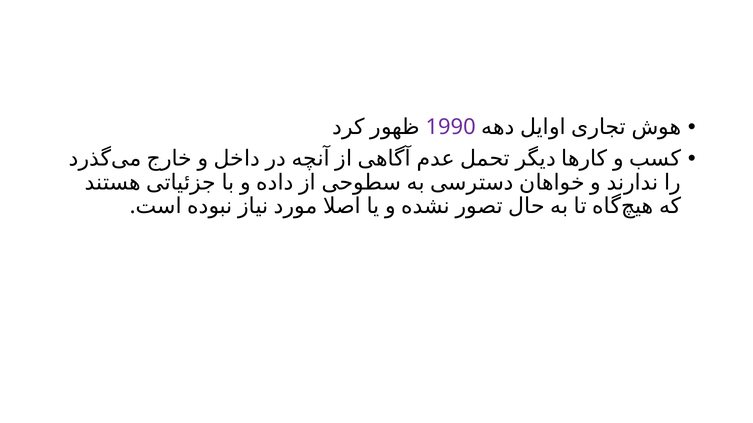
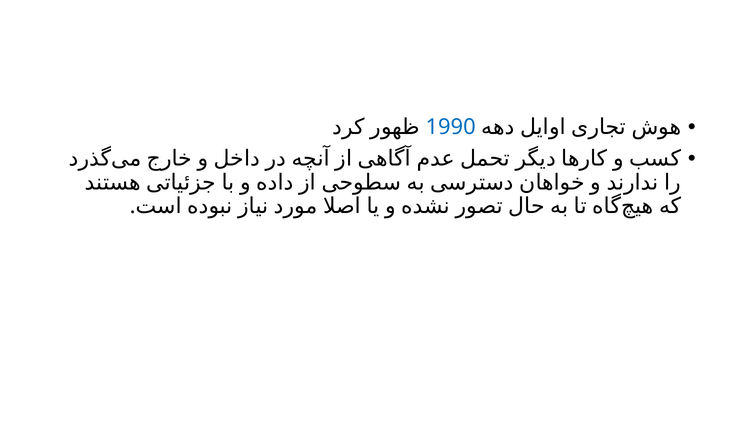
1990 colour: purple -> blue
